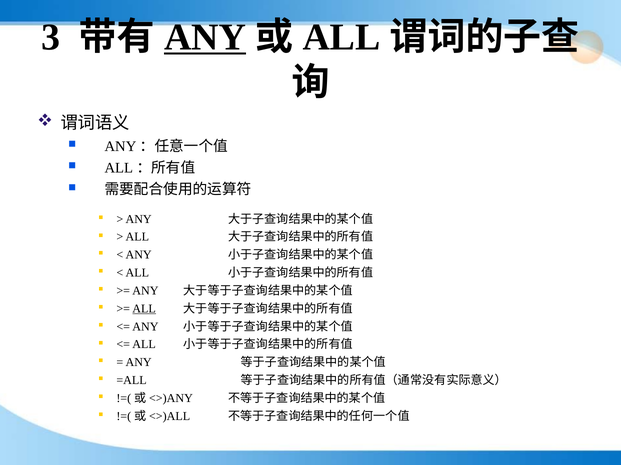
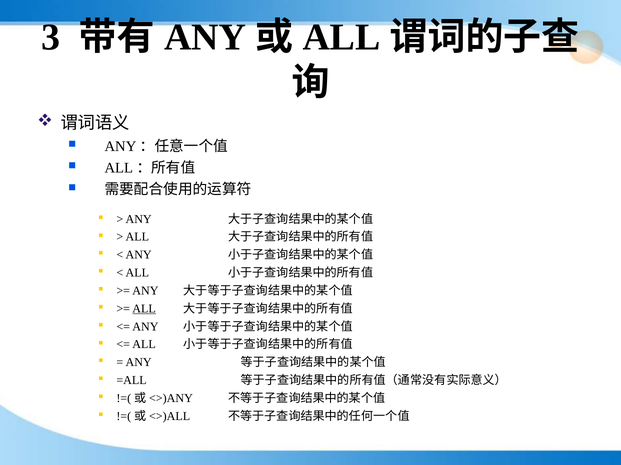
ANY at (205, 37) underline: present -> none
